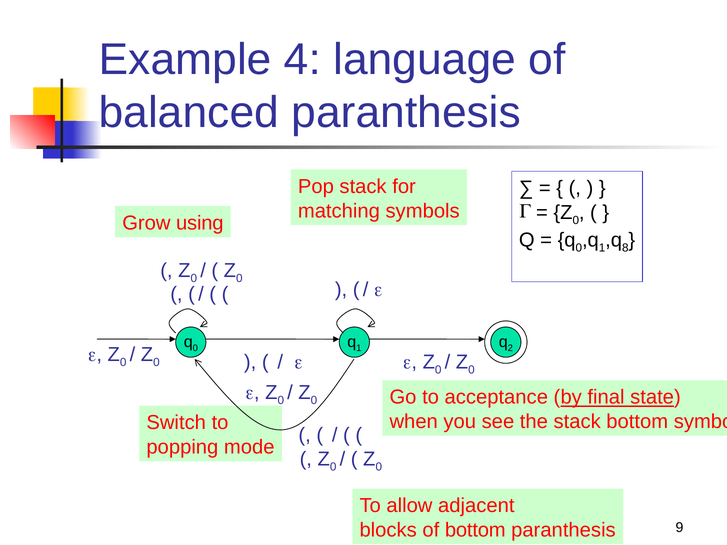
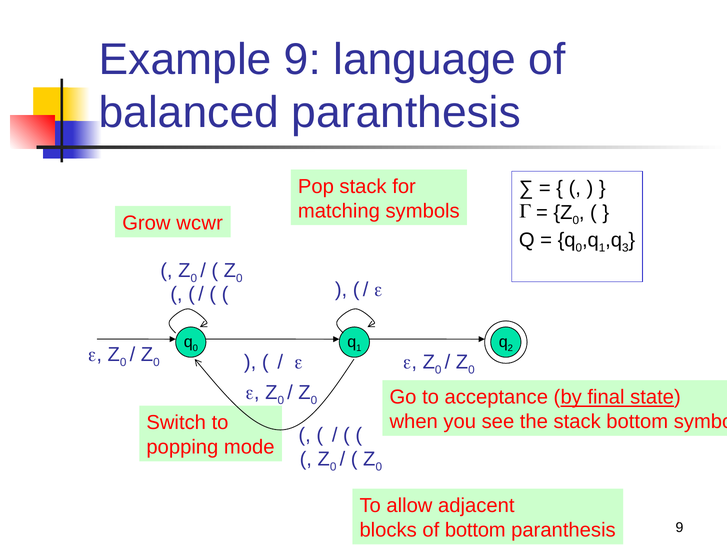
Example 4: 4 -> 9
using: using -> wcwr
8: 8 -> 3
